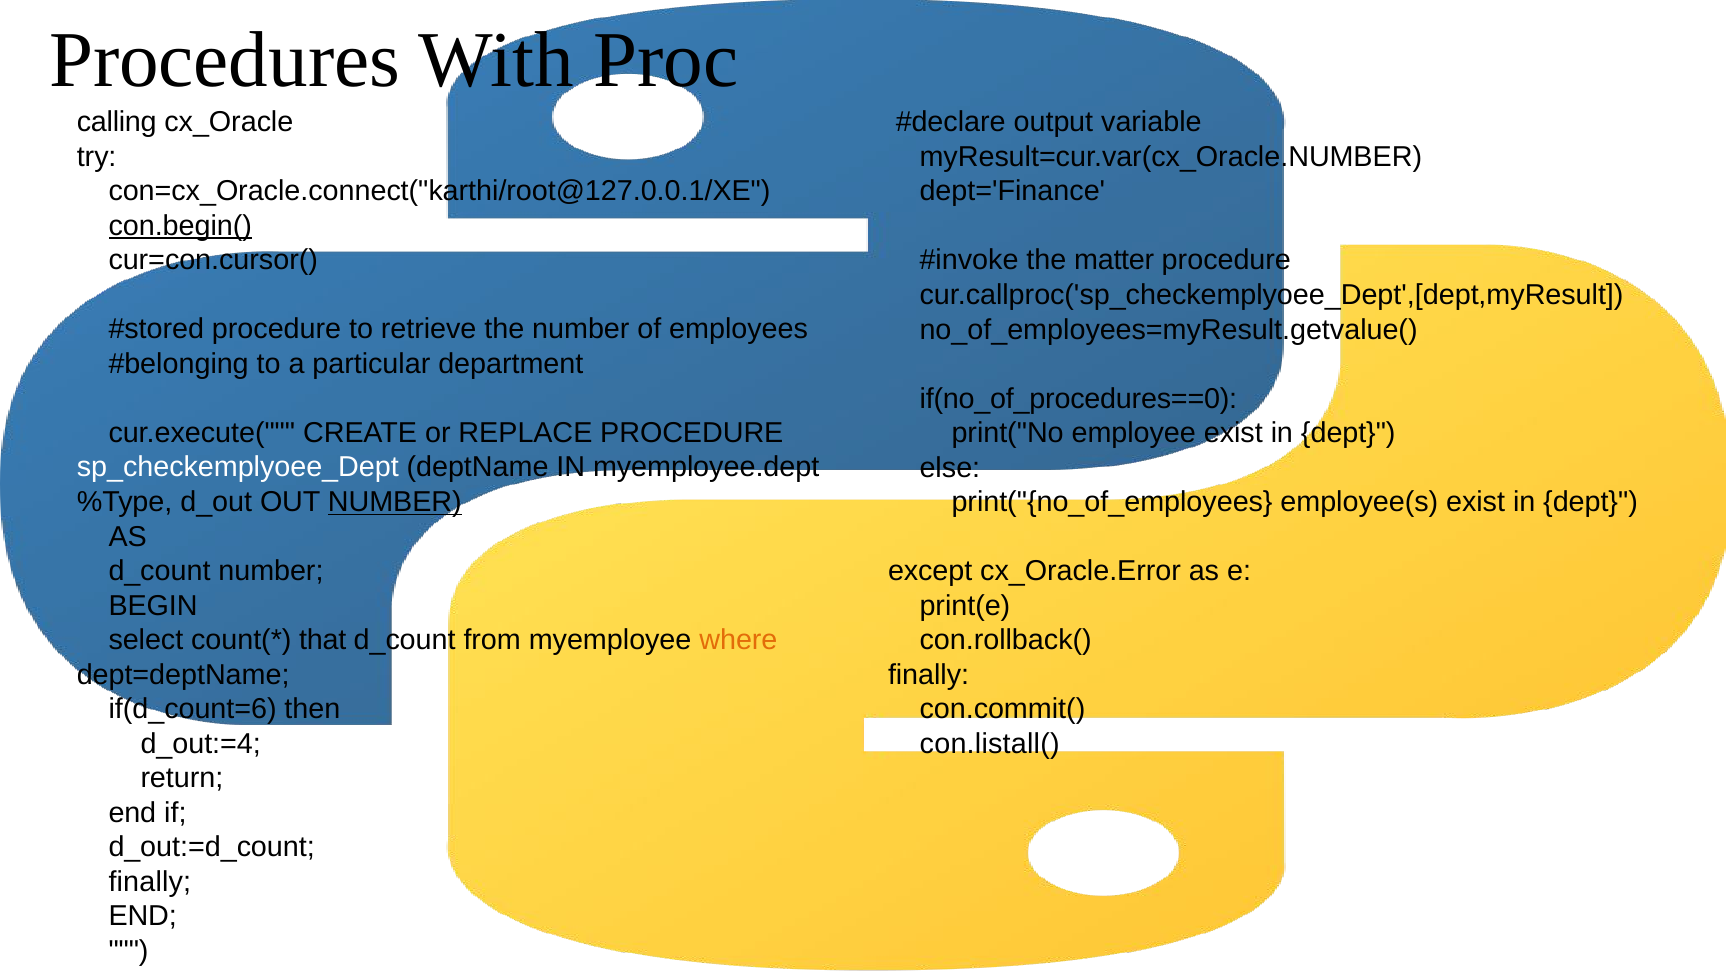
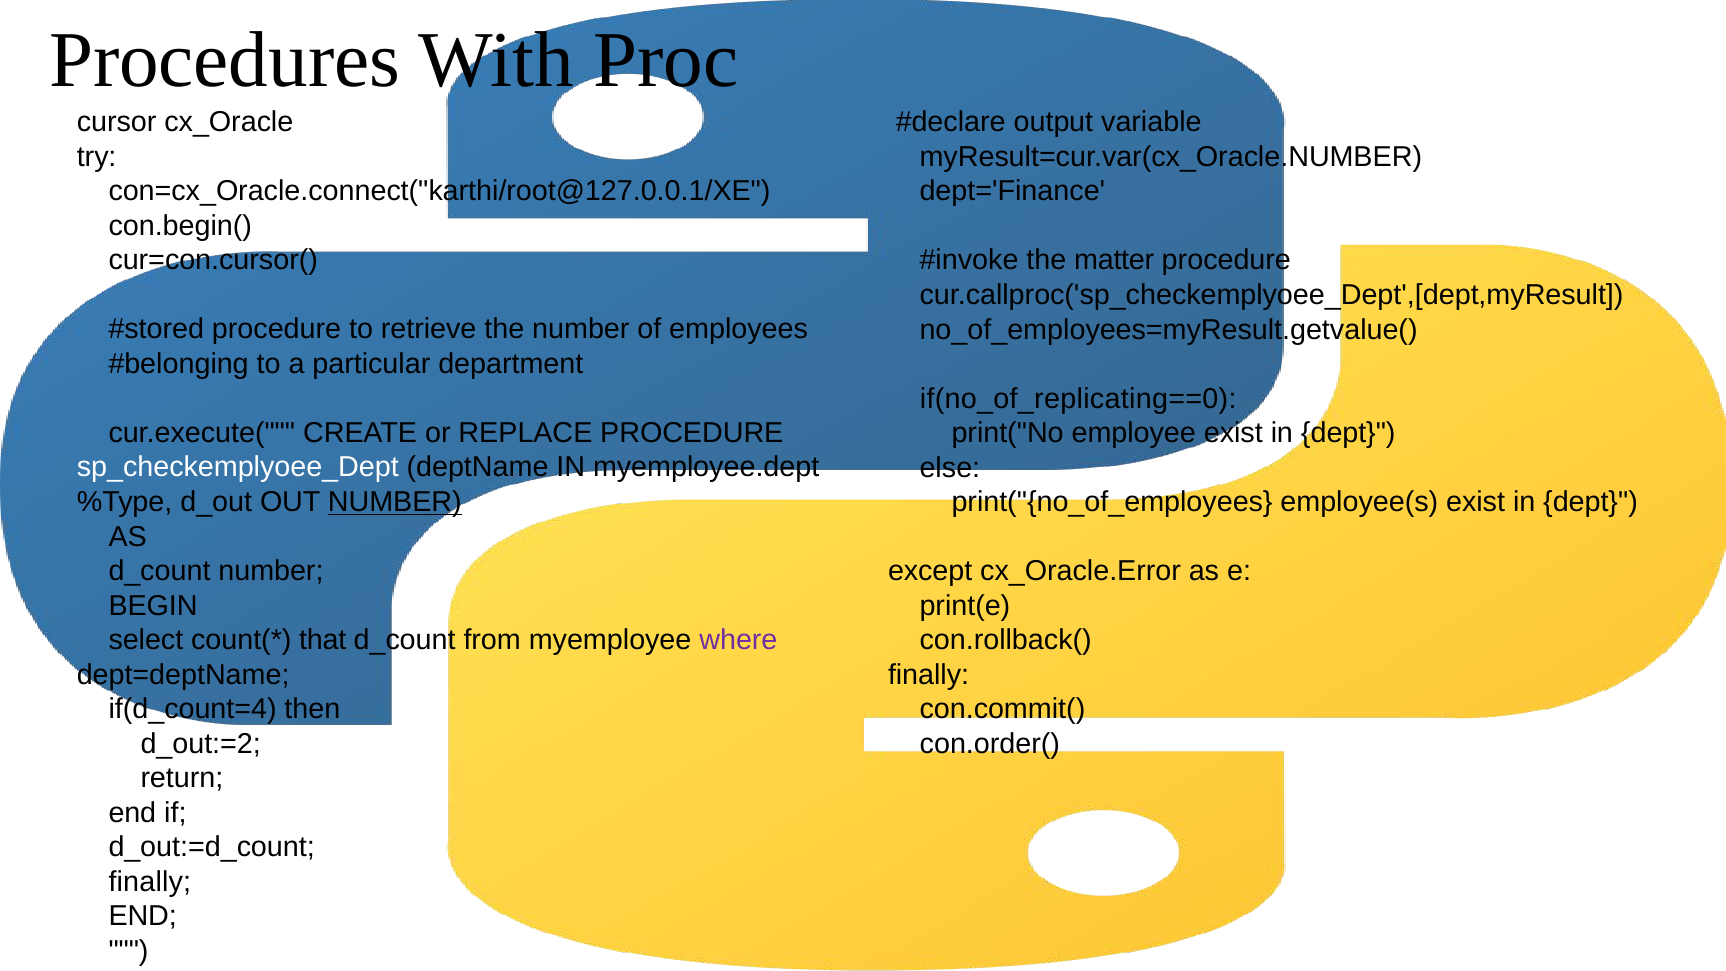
calling: calling -> cursor
con.begin( underline: present -> none
if(no_of_procedures==0: if(no_of_procedures==0 -> if(no_of_replicating==0
where colour: orange -> purple
if(d_count=6: if(d_count=6 -> if(d_count=4
d_out:=4: d_out:=4 -> d_out:=2
con.listall(: con.listall( -> con.order(
